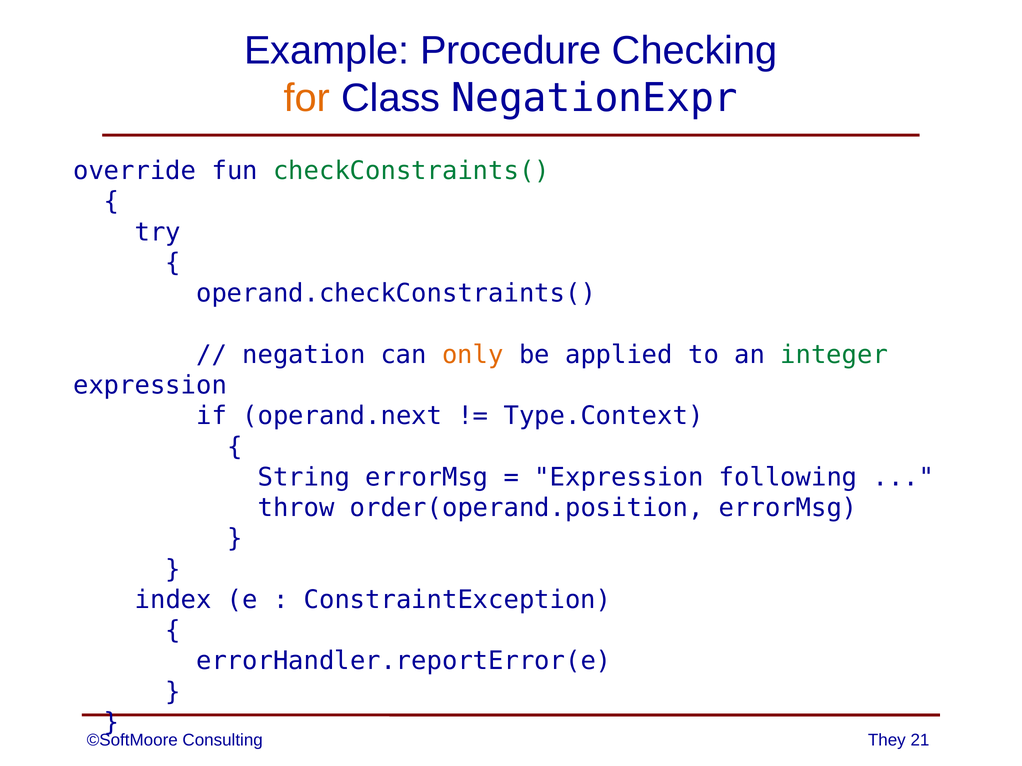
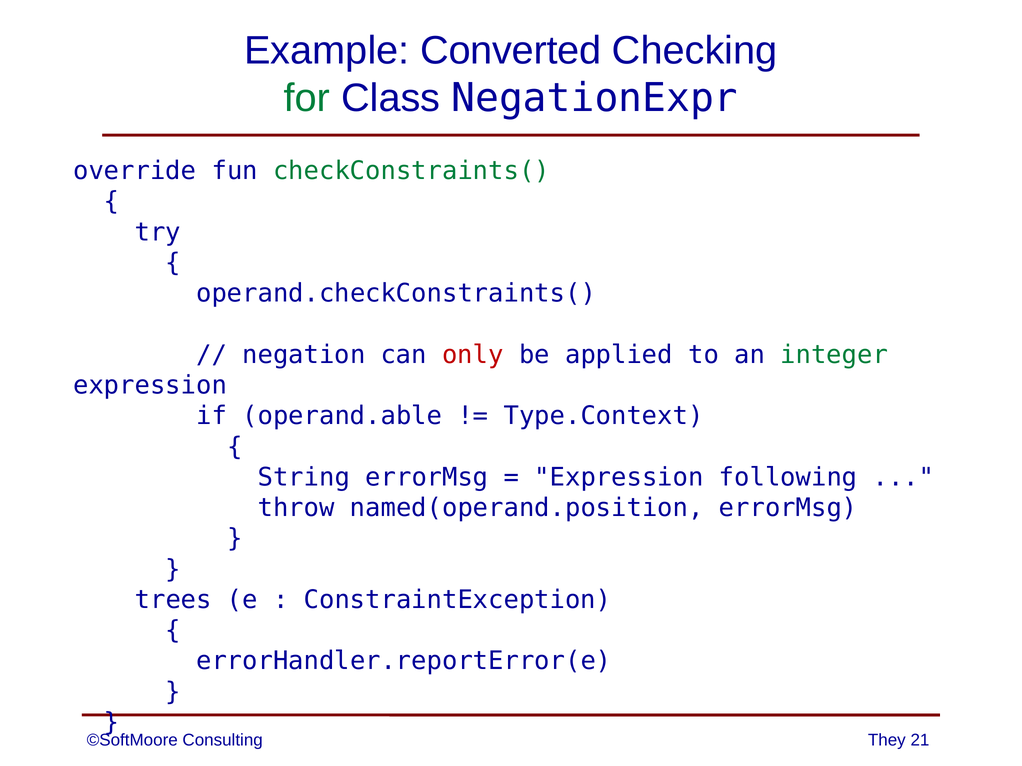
Procedure: Procedure -> Converted
for colour: orange -> green
only colour: orange -> red
operand.next: operand.next -> operand.able
order(operand.position: order(operand.position -> named(operand.position
index: index -> trees
